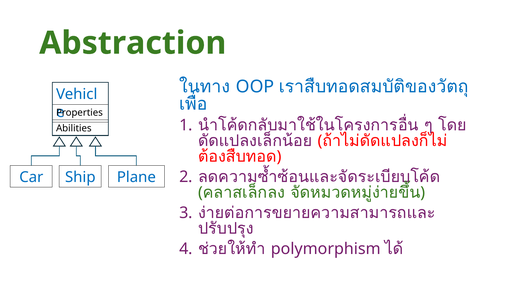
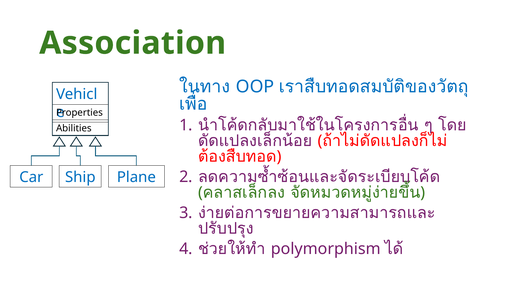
Abstraction: Abstraction -> Association
